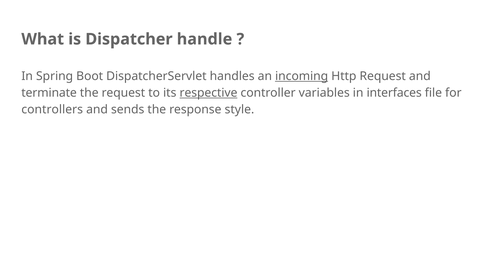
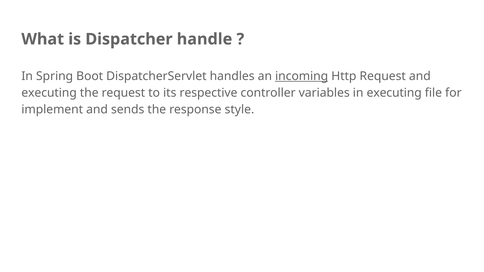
terminate at (49, 93): terminate -> executing
respective underline: present -> none
in interfaces: interfaces -> executing
controllers: controllers -> implement
